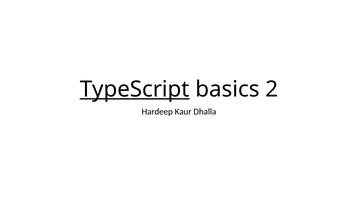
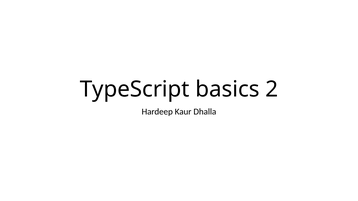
TypeScript underline: present -> none
